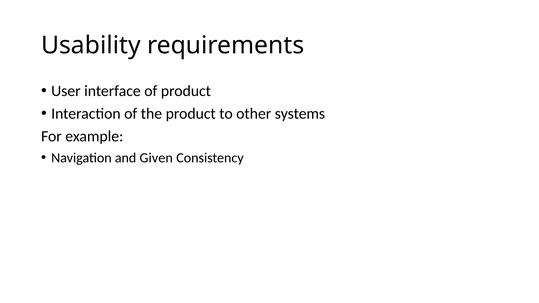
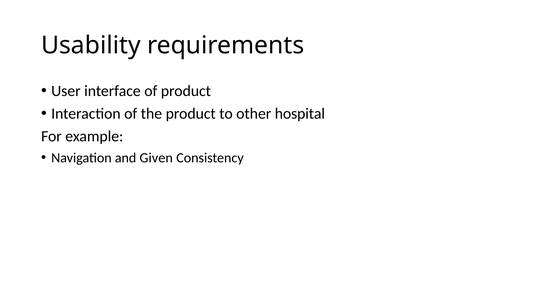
systems: systems -> hospital
